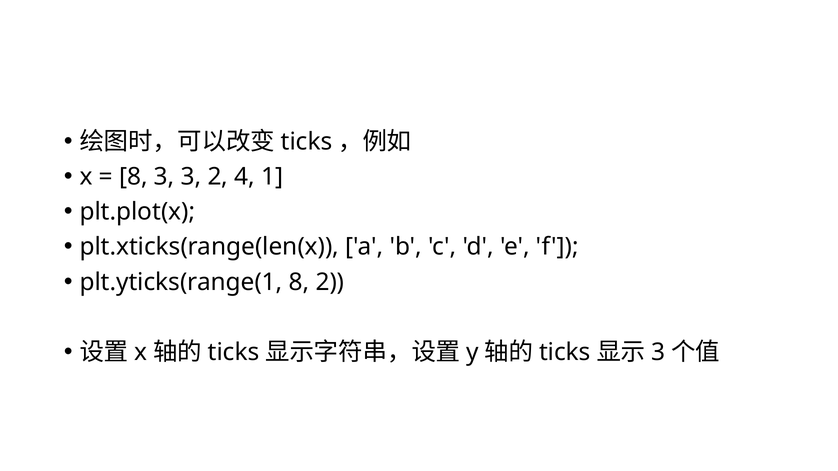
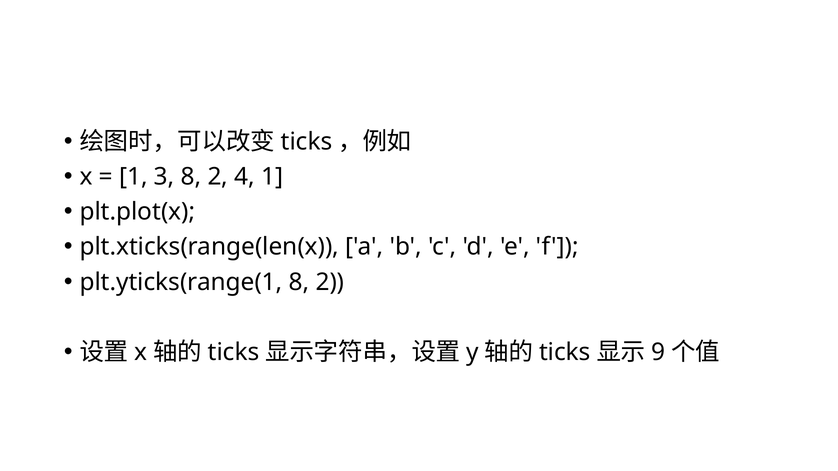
8 at (133, 177): 8 -> 1
3 3: 3 -> 8
3 at (658, 353): 3 -> 9
